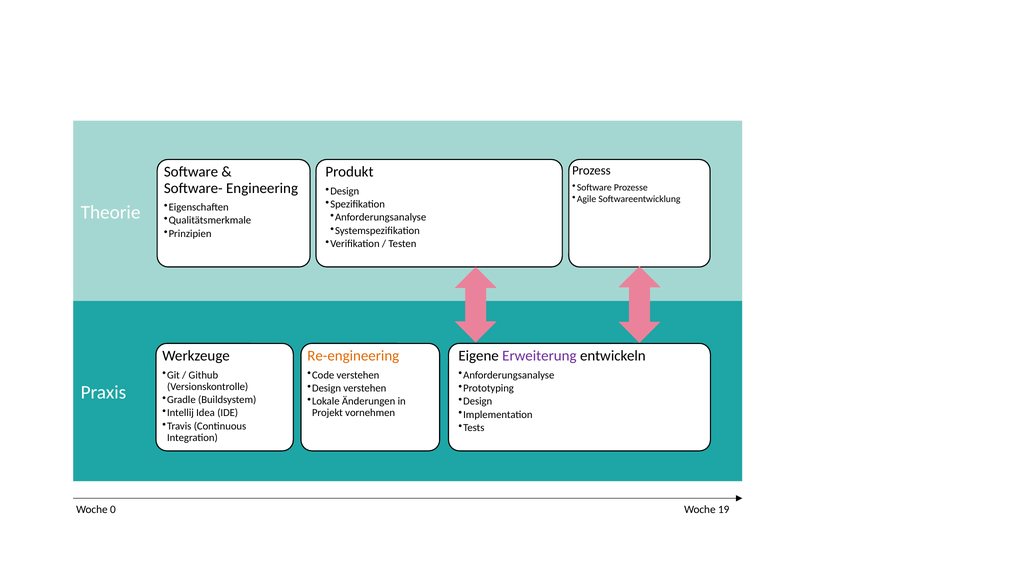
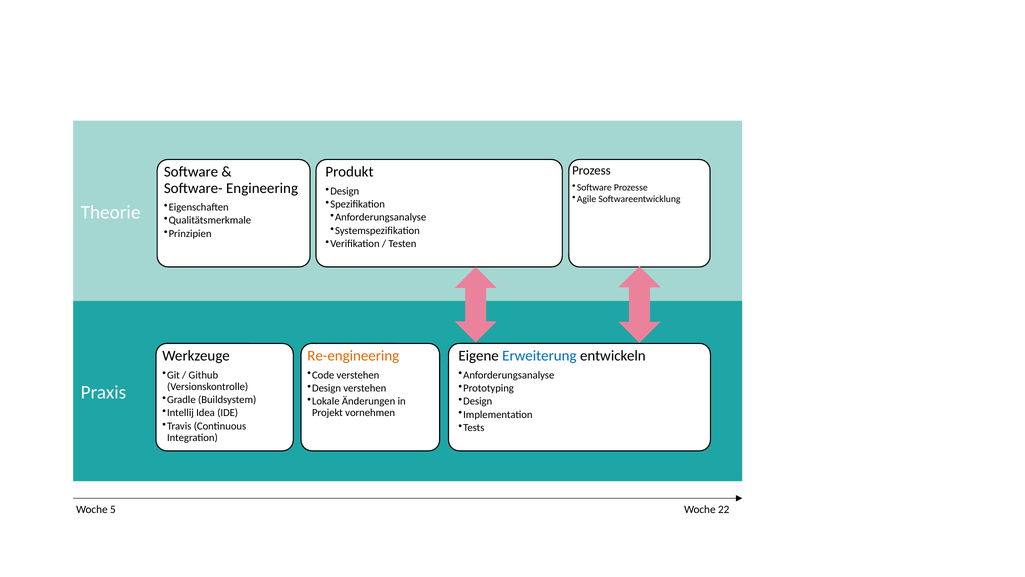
Erweiterung colour: purple -> blue
0: 0 -> 5
19: 19 -> 22
